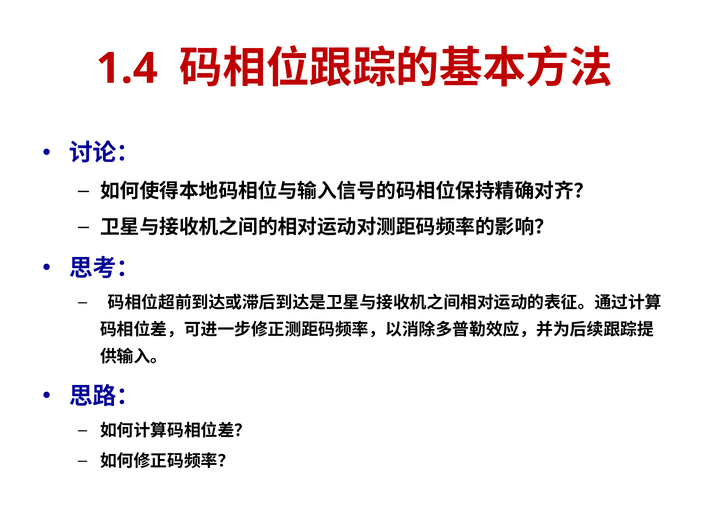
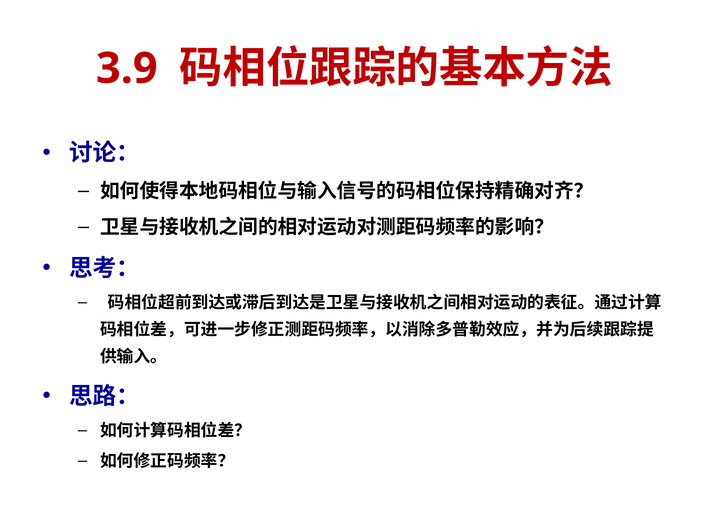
1.4: 1.4 -> 3.9
